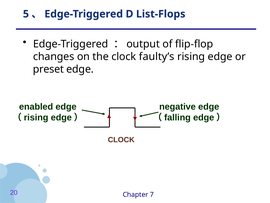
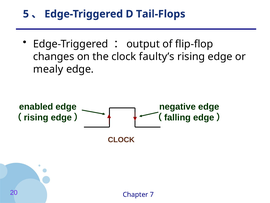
List-Flops: List-Flops -> Tail-Flops
preset: preset -> mealy
